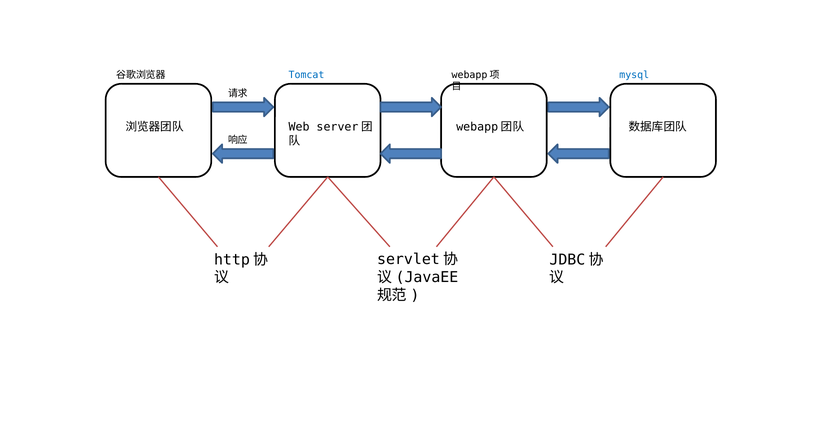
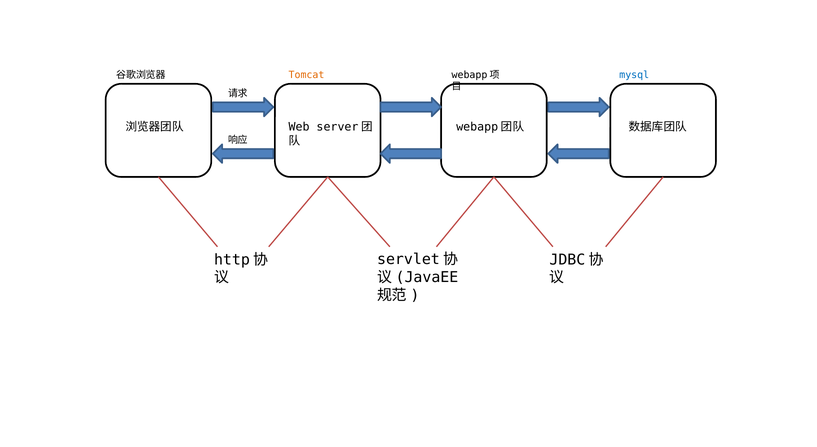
Tomcat colour: blue -> orange
